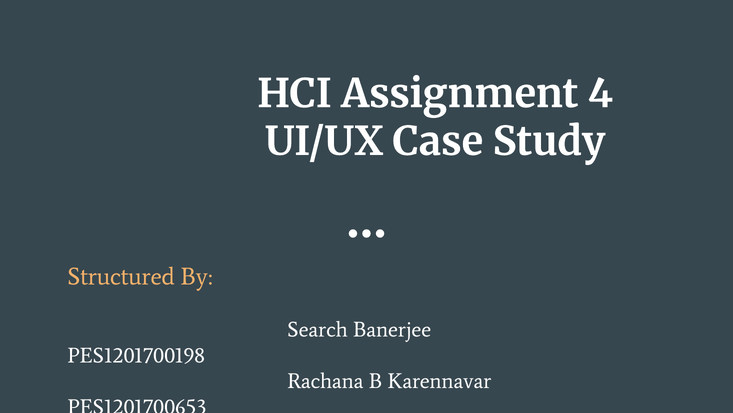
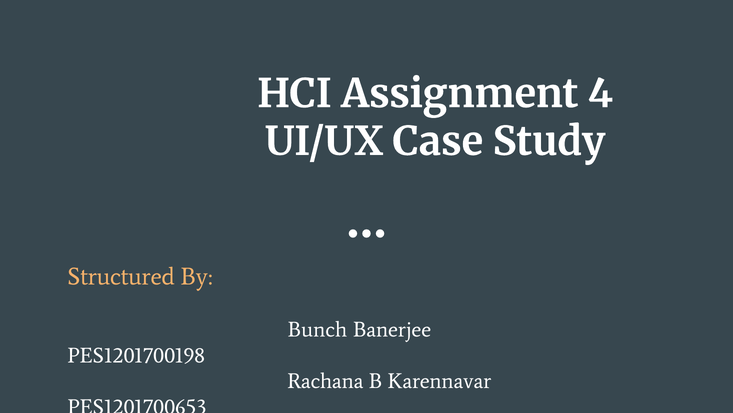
Search: Search -> Bunch
